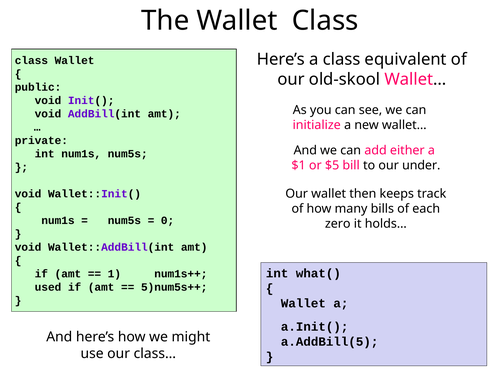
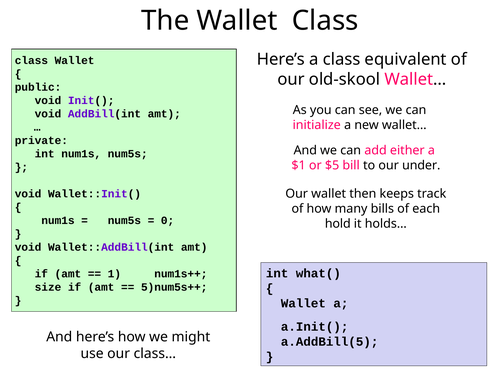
zero: zero -> hold
used: used -> size
